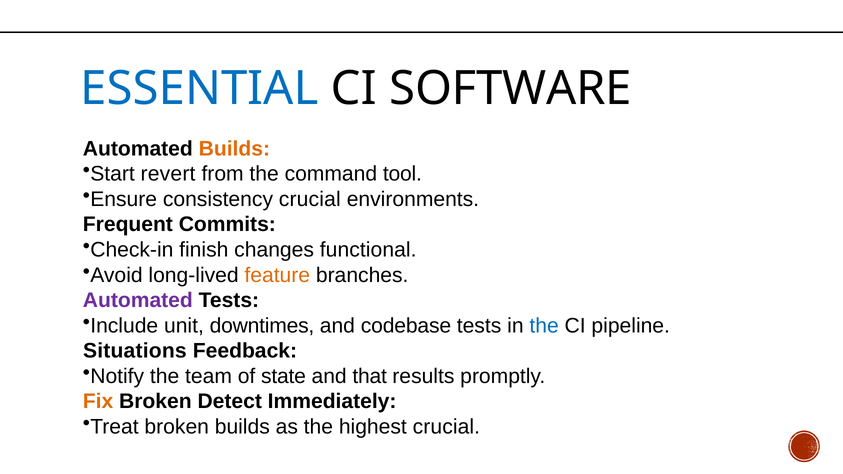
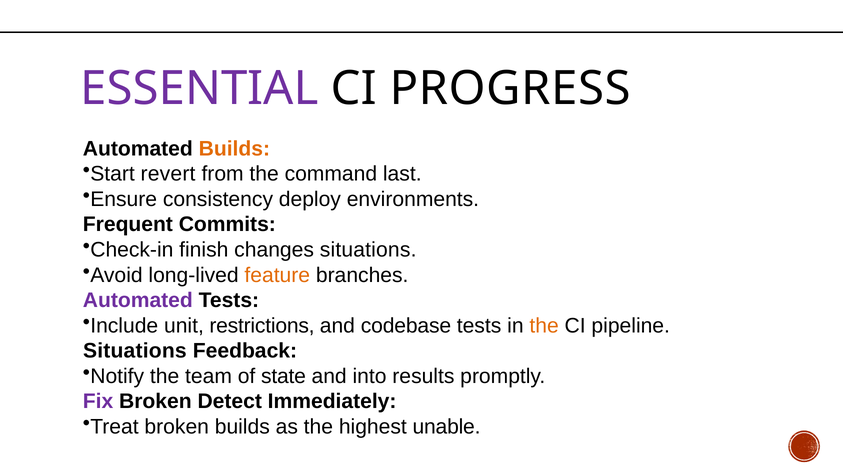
ESSENTIAL colour: blue -> purple
SOFTWARE: SOFTWARE -> PROGRESS
tool: tool -> last
consistency crucial: crucial -> deploy
changes functional: functional -> situations
downtimes: downtimes -> restrictions
the at (544, 326) colour: blue -> orange
that: that -> into
Fix colour: orange -> purple
highest crucial: crucial -> unable
